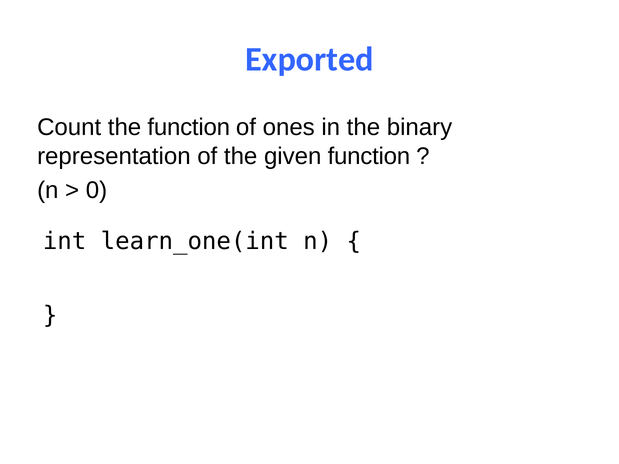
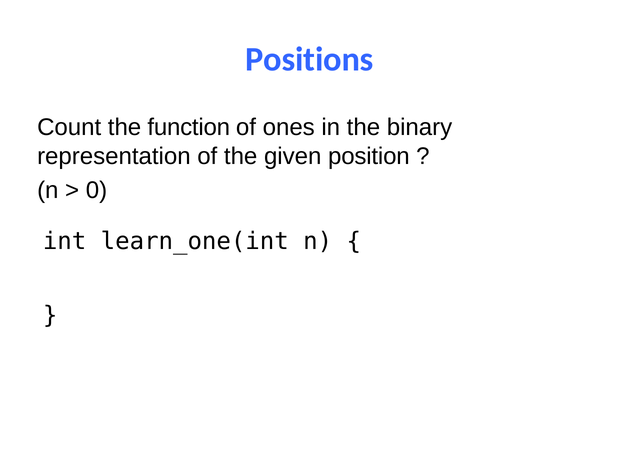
Exported: Exported -> Positions
given function: function -> position
